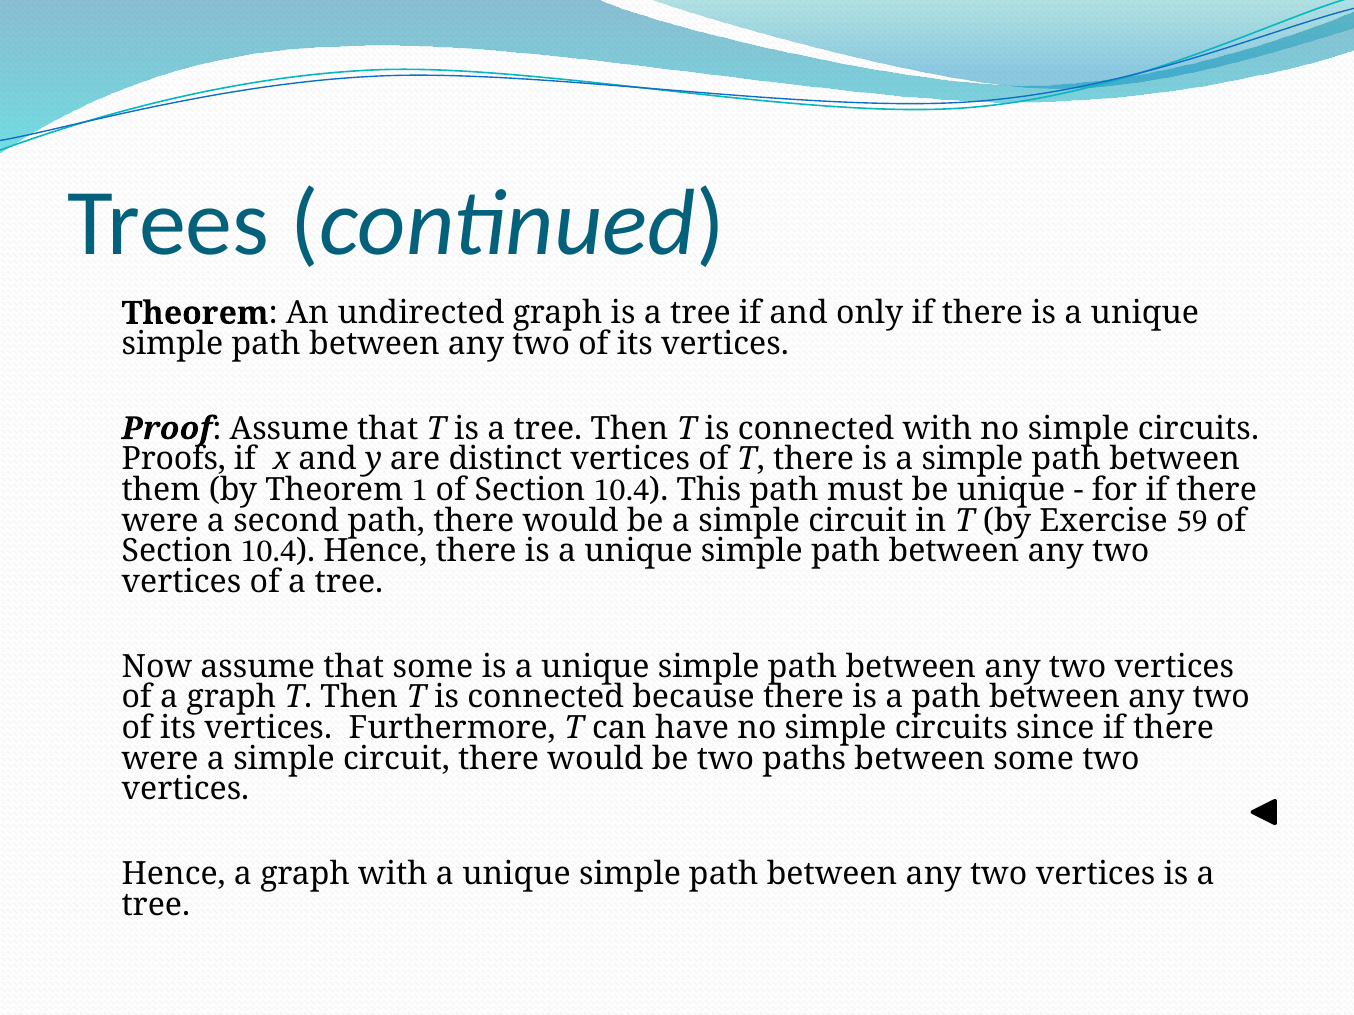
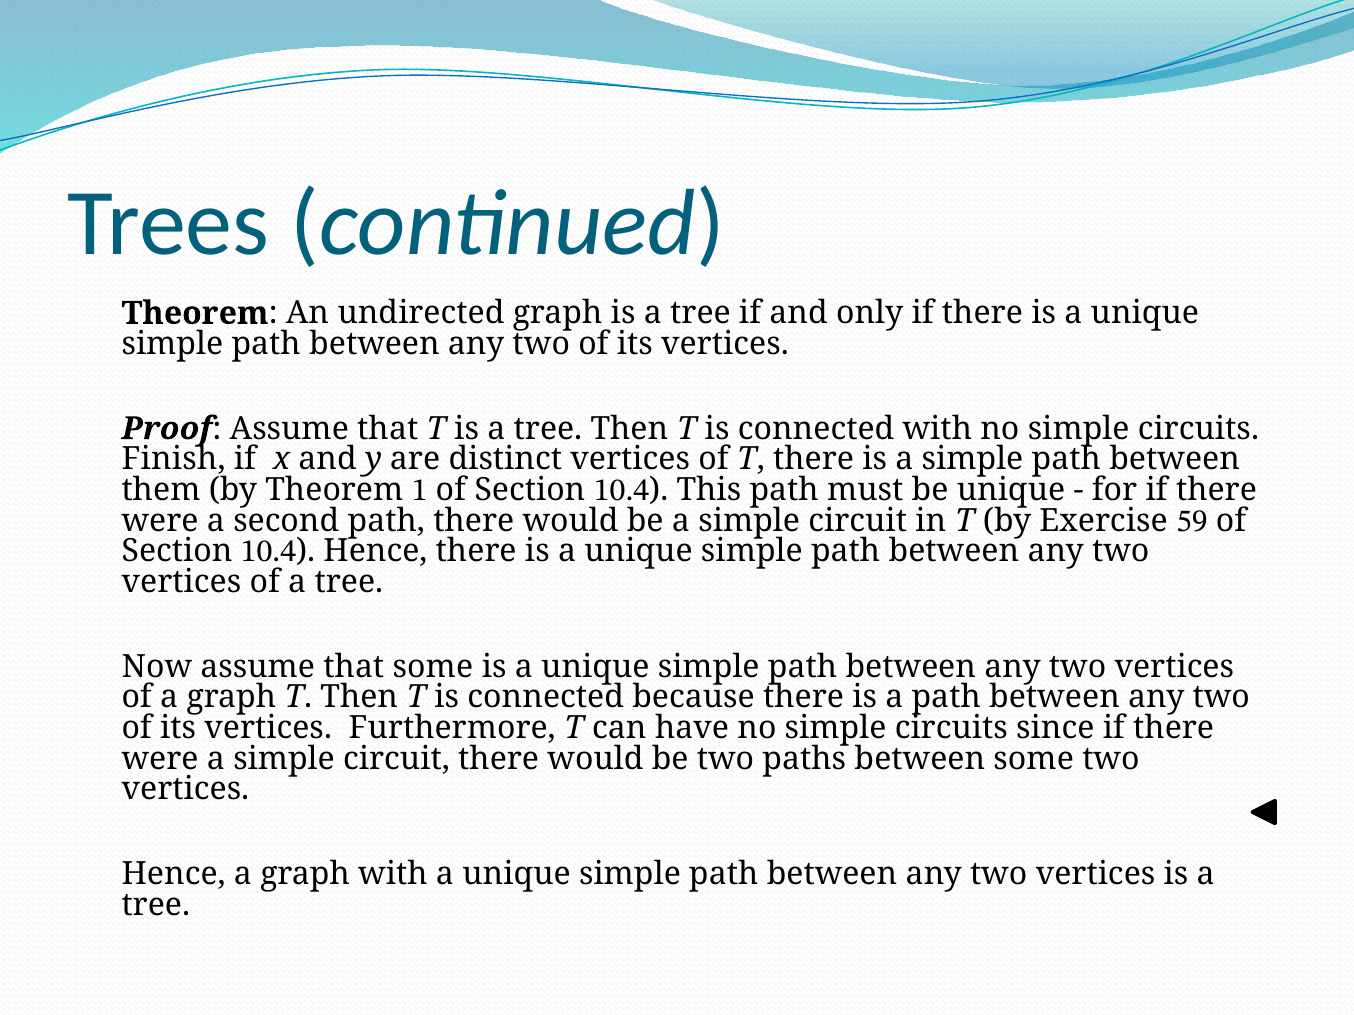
Proofs: Proofs -> Finish
